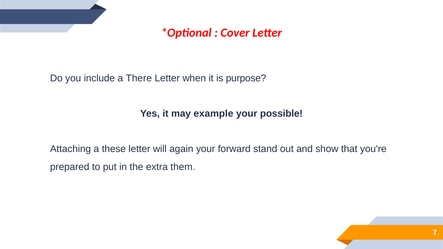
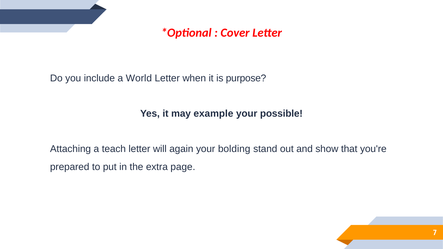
There: There -> World
these: these -> teach
forward: forward -> bolding
them: them -> page
